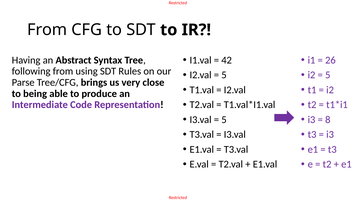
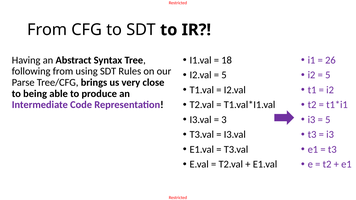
42: 42 -> 18
5 at (224, 120): 5 -> 3
8 at (328, 120): 8 -> 5
